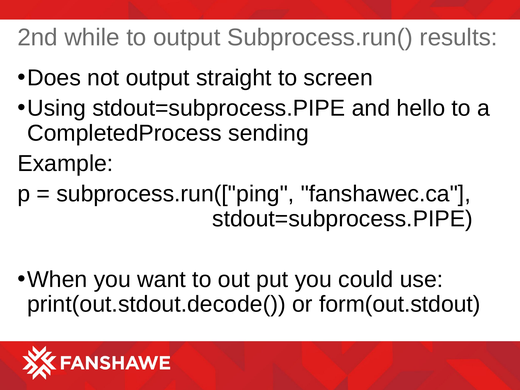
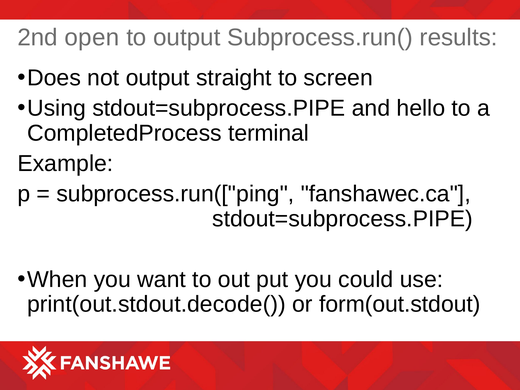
while: while -> open
sending: sending -> terminal
